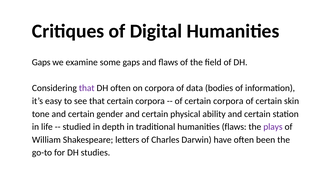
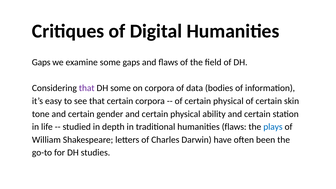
DH often: often -> some
of certain corpora: corpora -> physical
plays colour: purple -> blue
